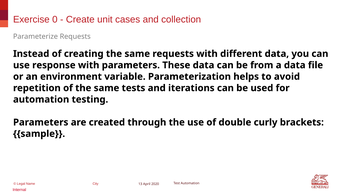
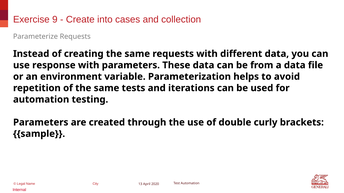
0: 0 -> 9
unit: unit -> into
